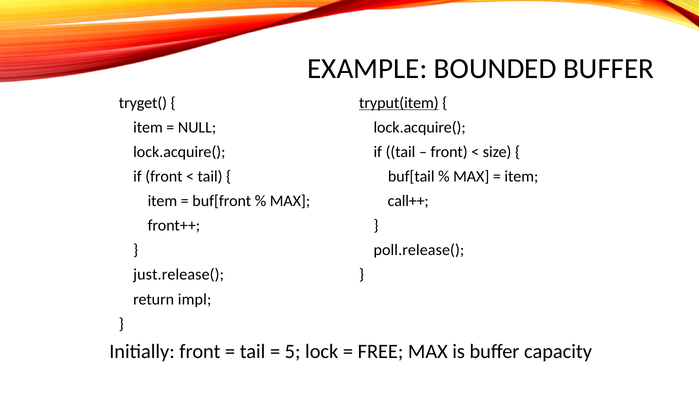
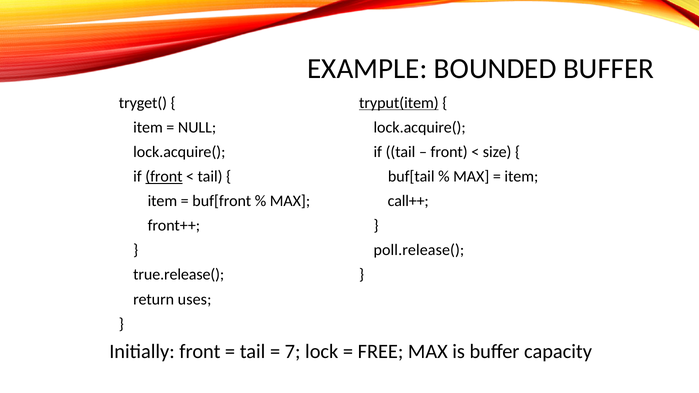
front at (164, 177) underline: none -> present
just.release(: just.release( -> true.release(
impl: impl -> uses
5: 5 -> 7
